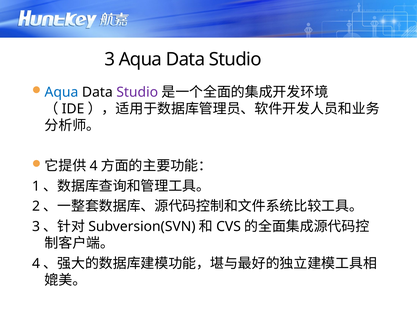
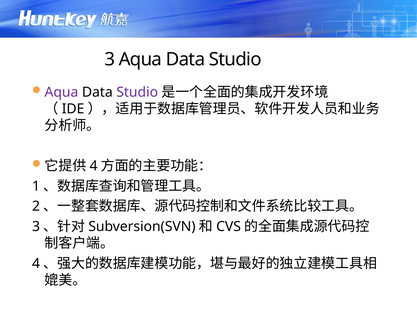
Aqua at (61, 92) colour: blue -> purple
